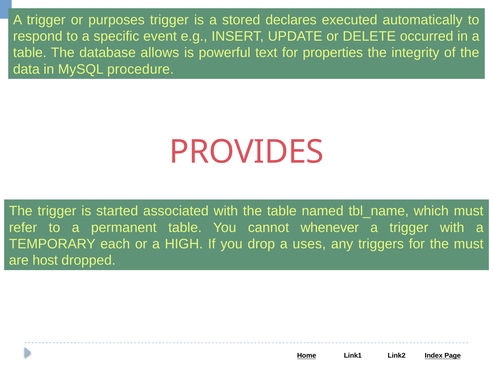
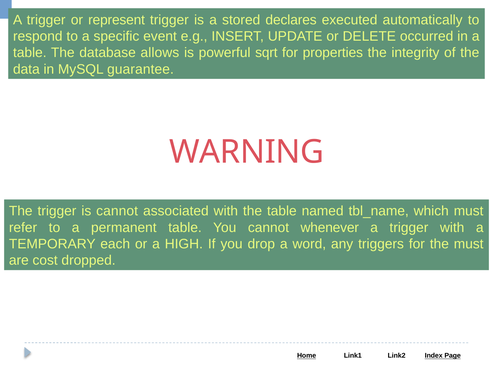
purposes: purposes -> represent
text: text -> sqrt
procedure: procedure -> guarantee
PROVIDES: PROVIDES -> WARNING
is started: started -> cannot
uses: uses -> word
host: host -> cost
